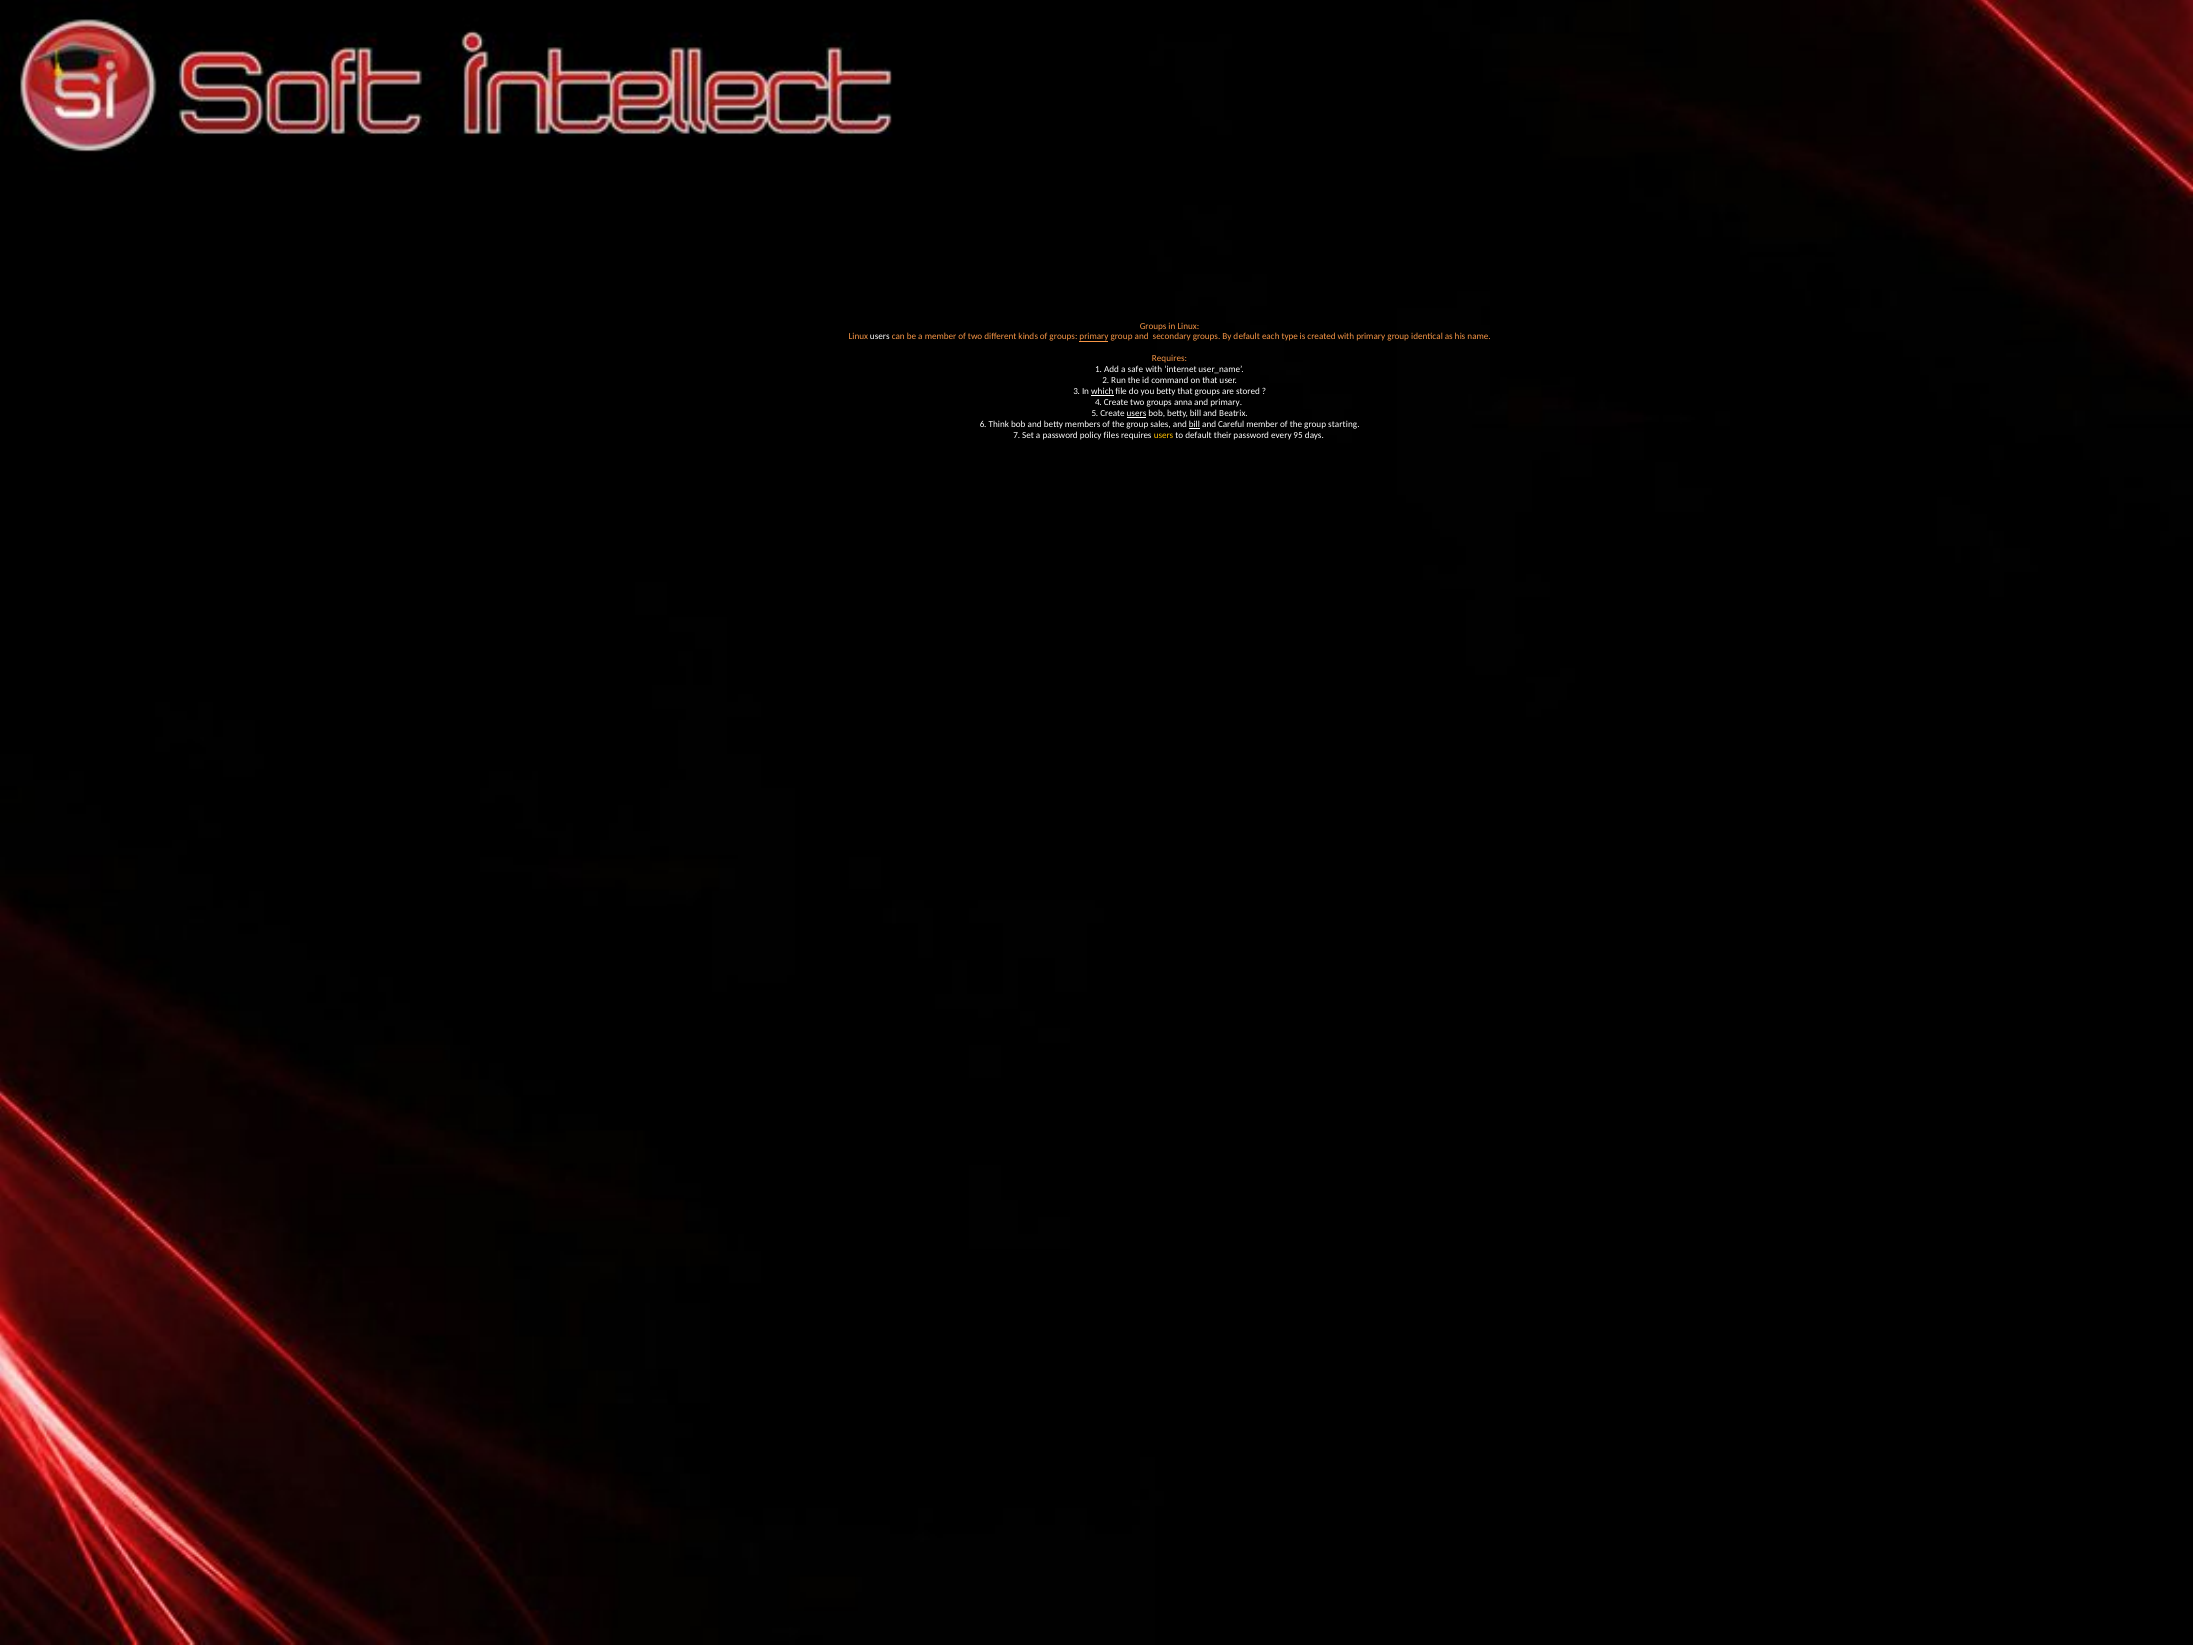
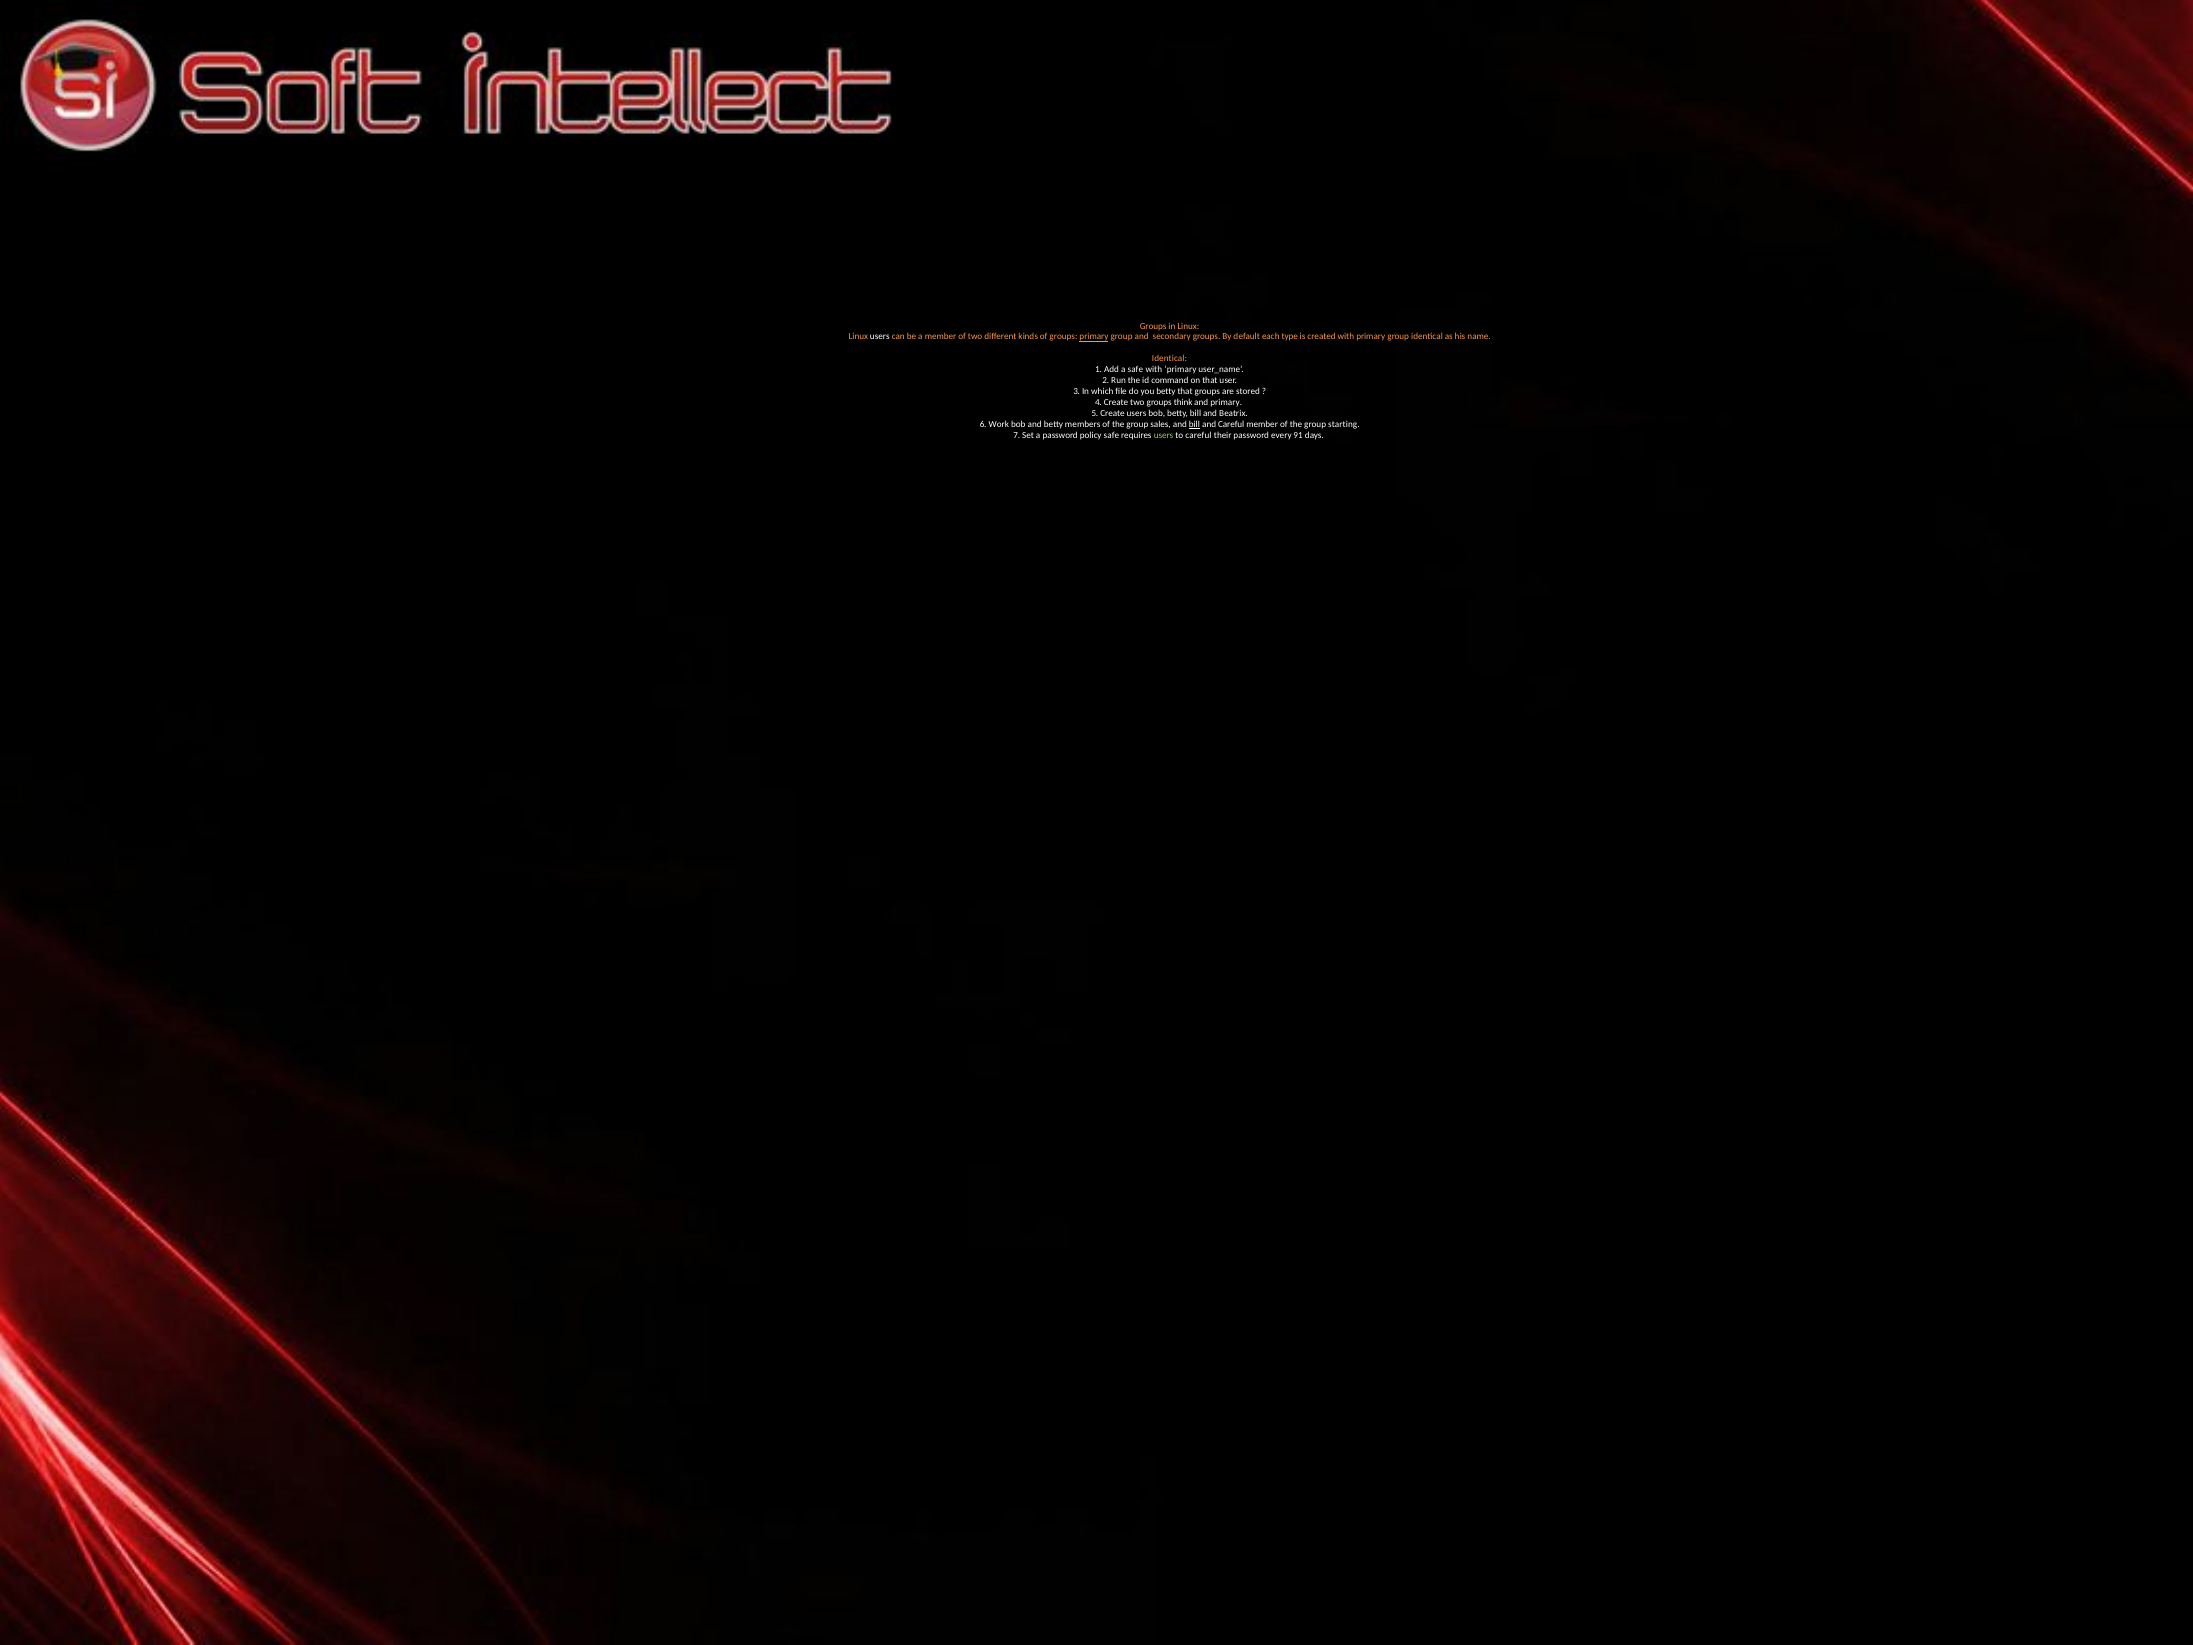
Requires at (1170, 359): Requires -> Identical
internet at (1180, 370): internet -> primary
which underline: present -> none
anna: anna -> think
users at (1137, 414) underline: present -> none
Think: Think -> Work
policy files: files -> safe
users at (1163, 436) colour: yellow -> light green
to default: default -> careful
95: 95 -> 91
